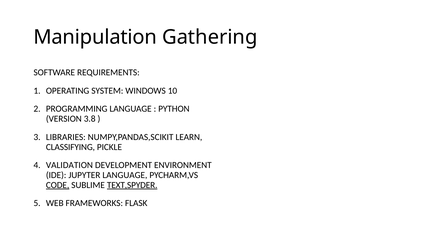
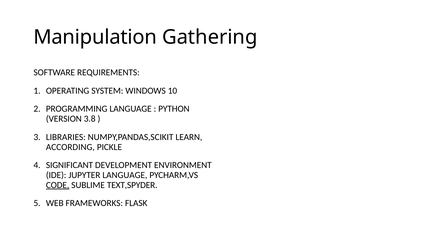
CLASSIFYING: CLASSIFYING -> ACCORDING
VALIDATION: VALIDATION -> SIGNIFICANT
TEXT,SPYDER underline: present -> none
